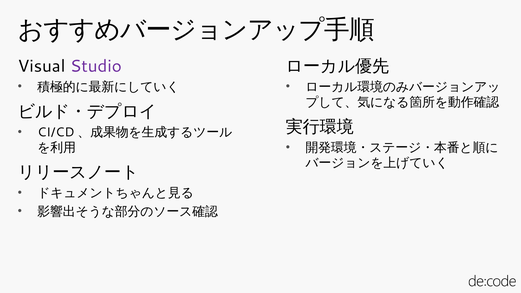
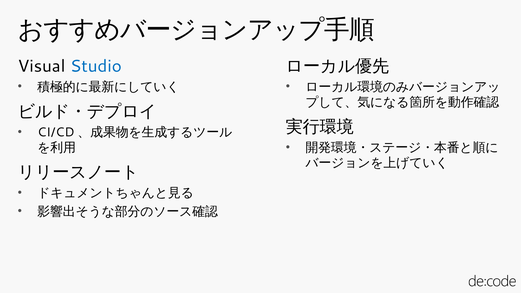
Studio colour: purple -> blue
